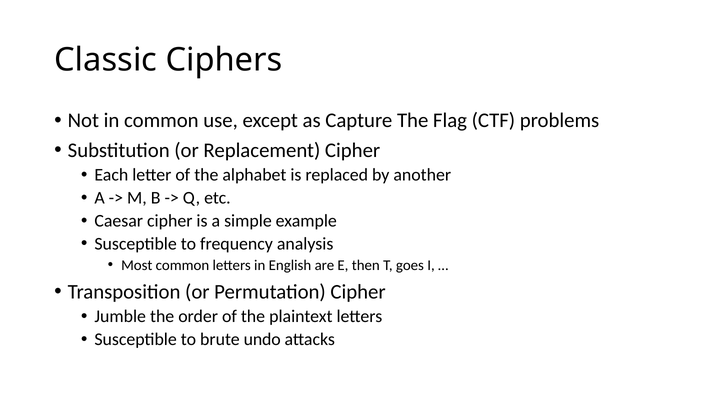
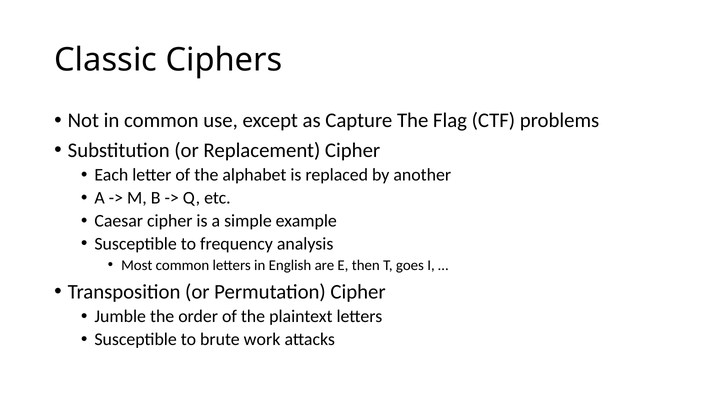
undo: undo -> work
